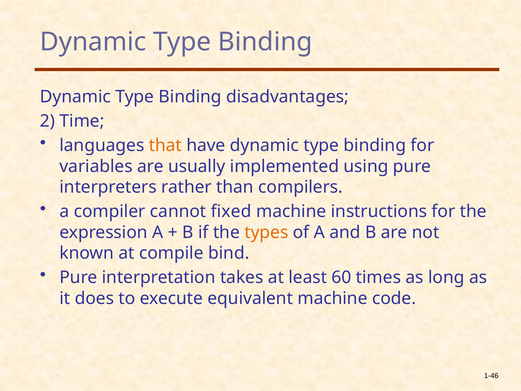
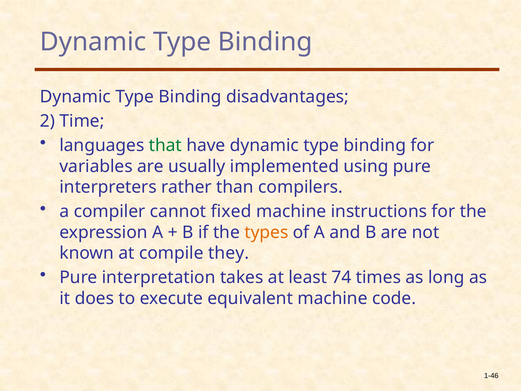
that colour: orange -> green
bind: bind -> they
60: 60 -> 74
